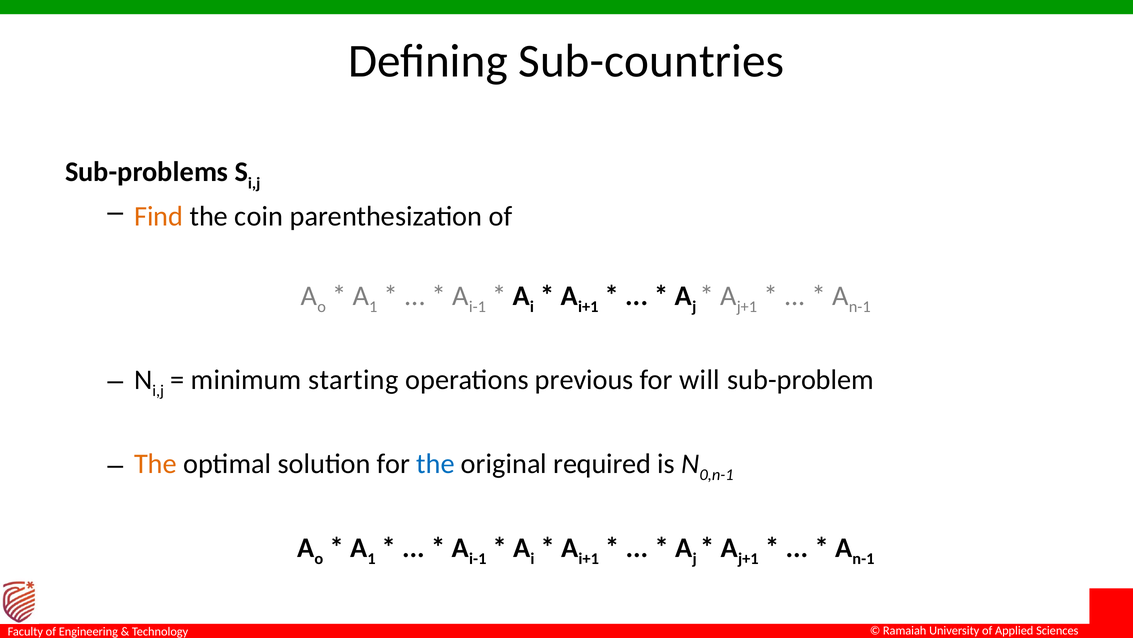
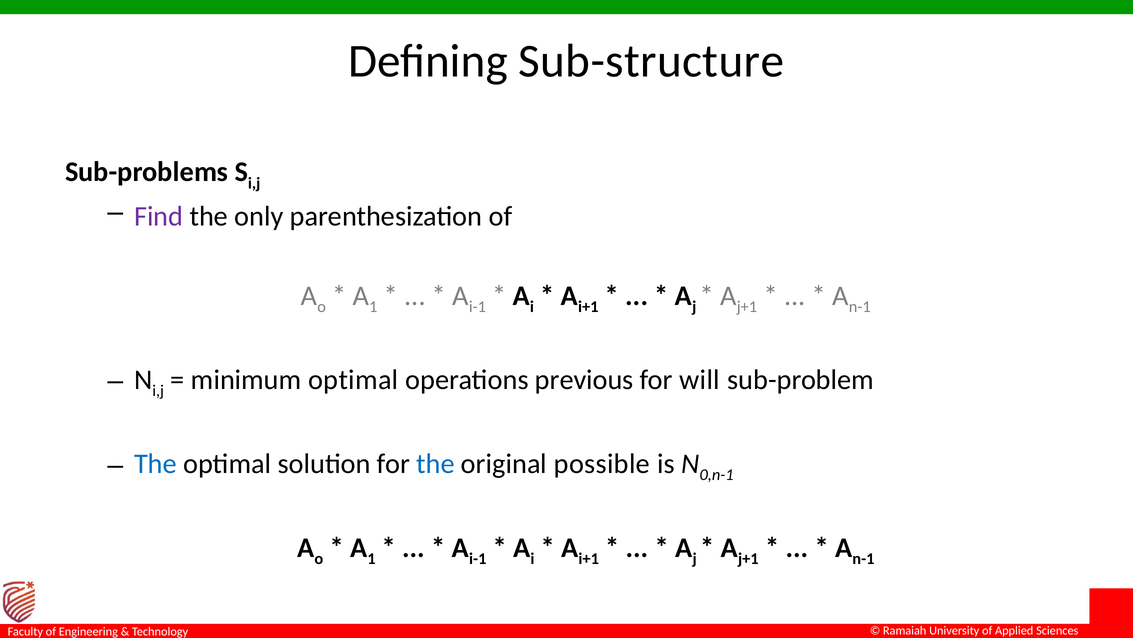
Sub-countries: Sub-countries -> Sub-structure
Find colour: orange -> purple
coin: coin -> only
minimum starting: starting -> optimal
The at (155, 463) colour: orange -> blue
required: required -> possible
